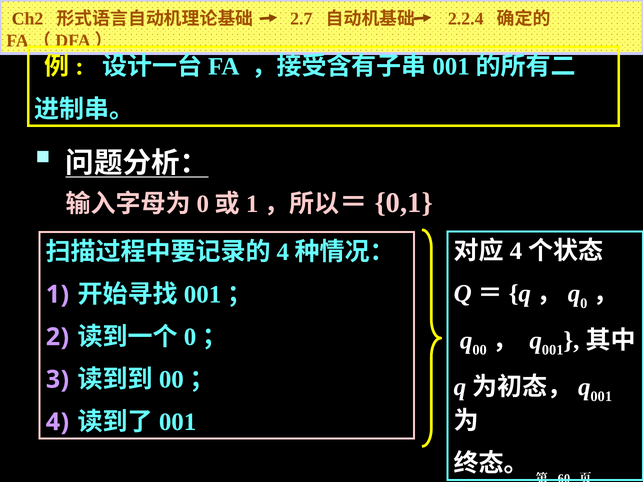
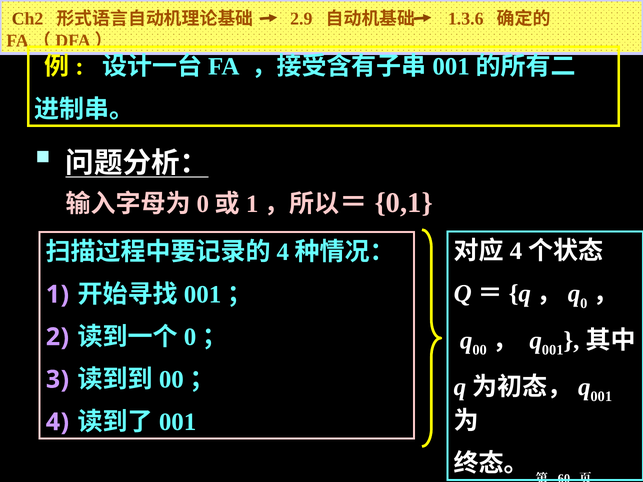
2.7: 2.7 -> 2.9
2.2.4: 2.2.4 -> 1.3.6
